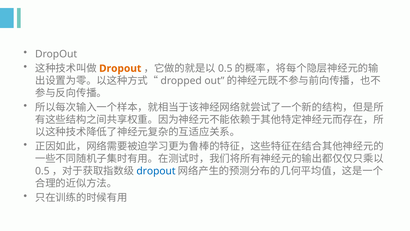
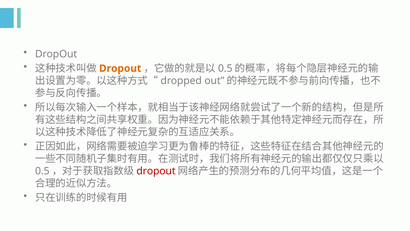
dropout at (156, 171) colour: blue -> red
